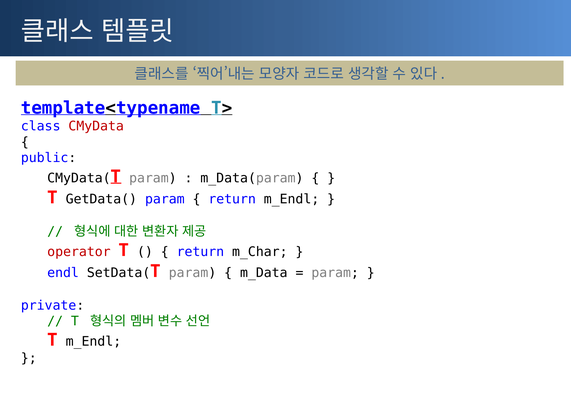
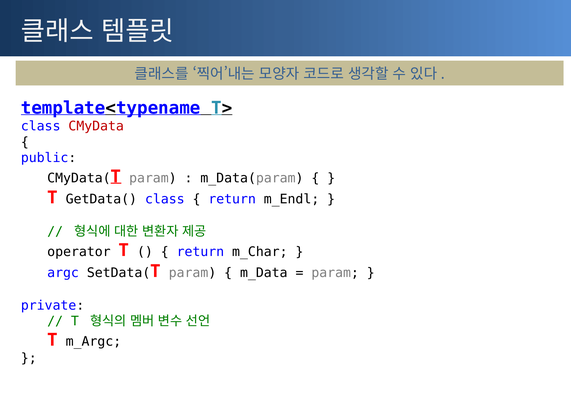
GetData( param: param -> class
operator colour: red -> black
endl: endl -> argc
T m_Endl: m_Endl -> m_Argc
